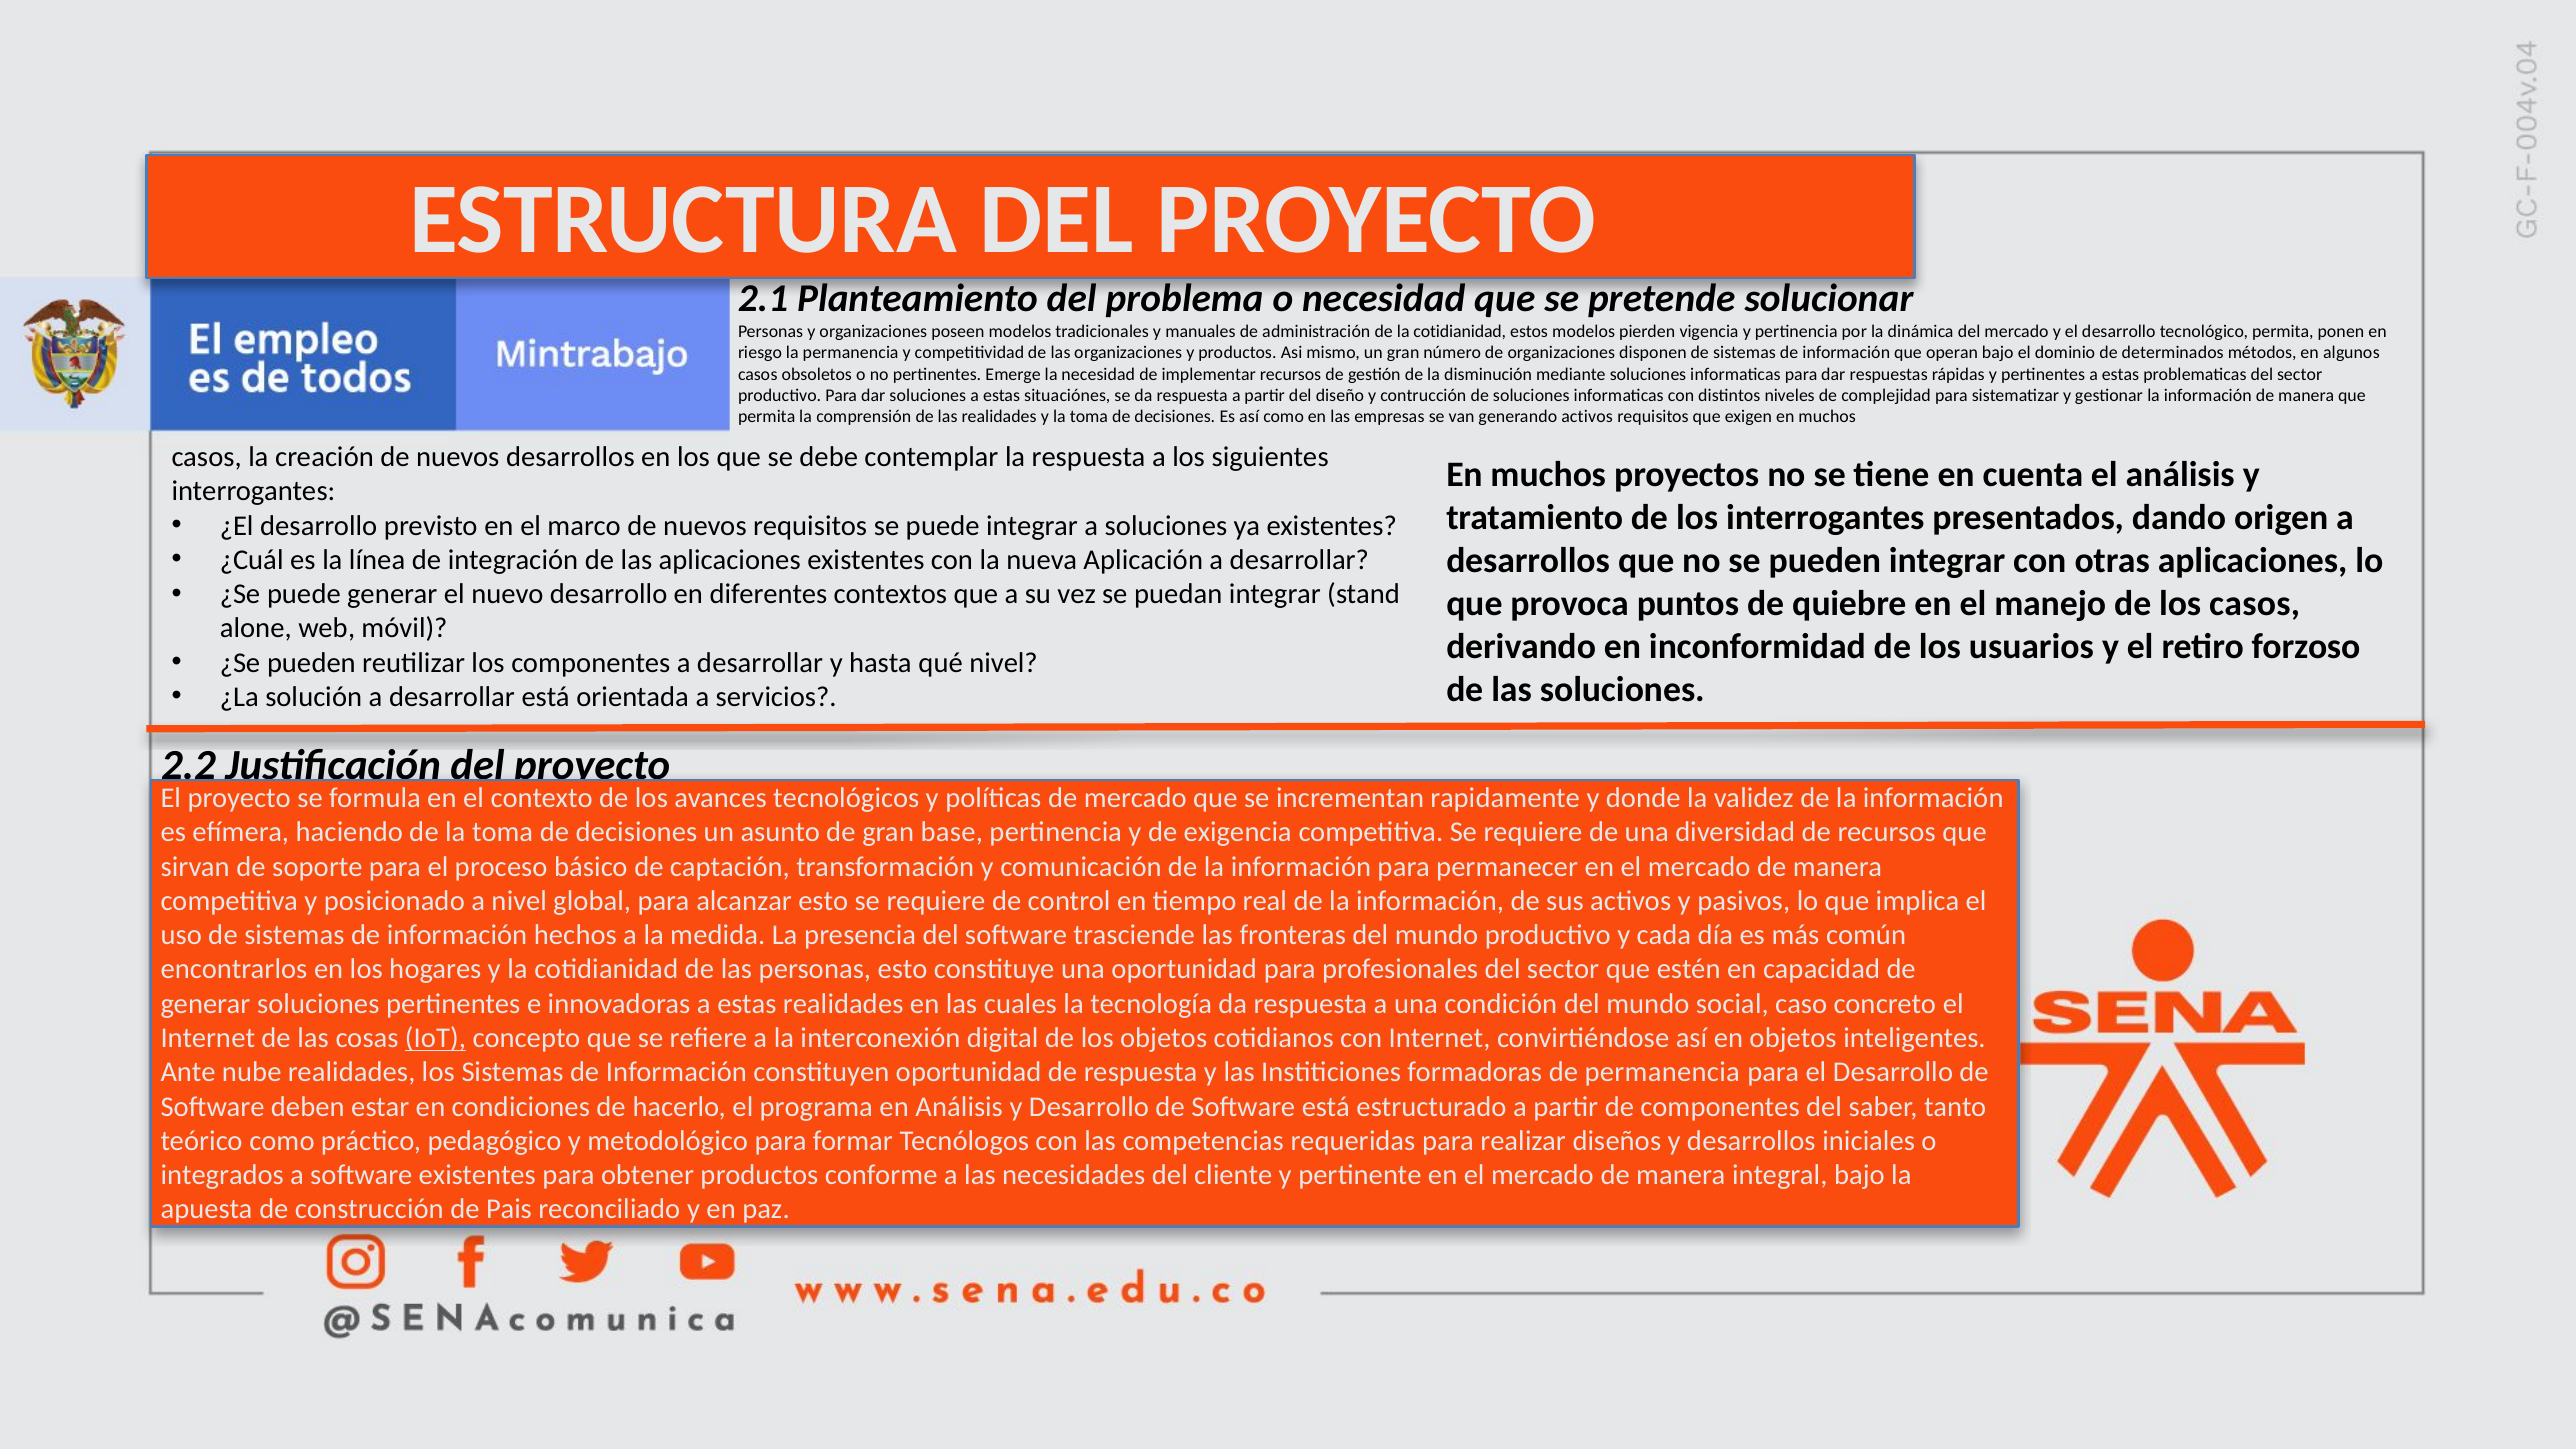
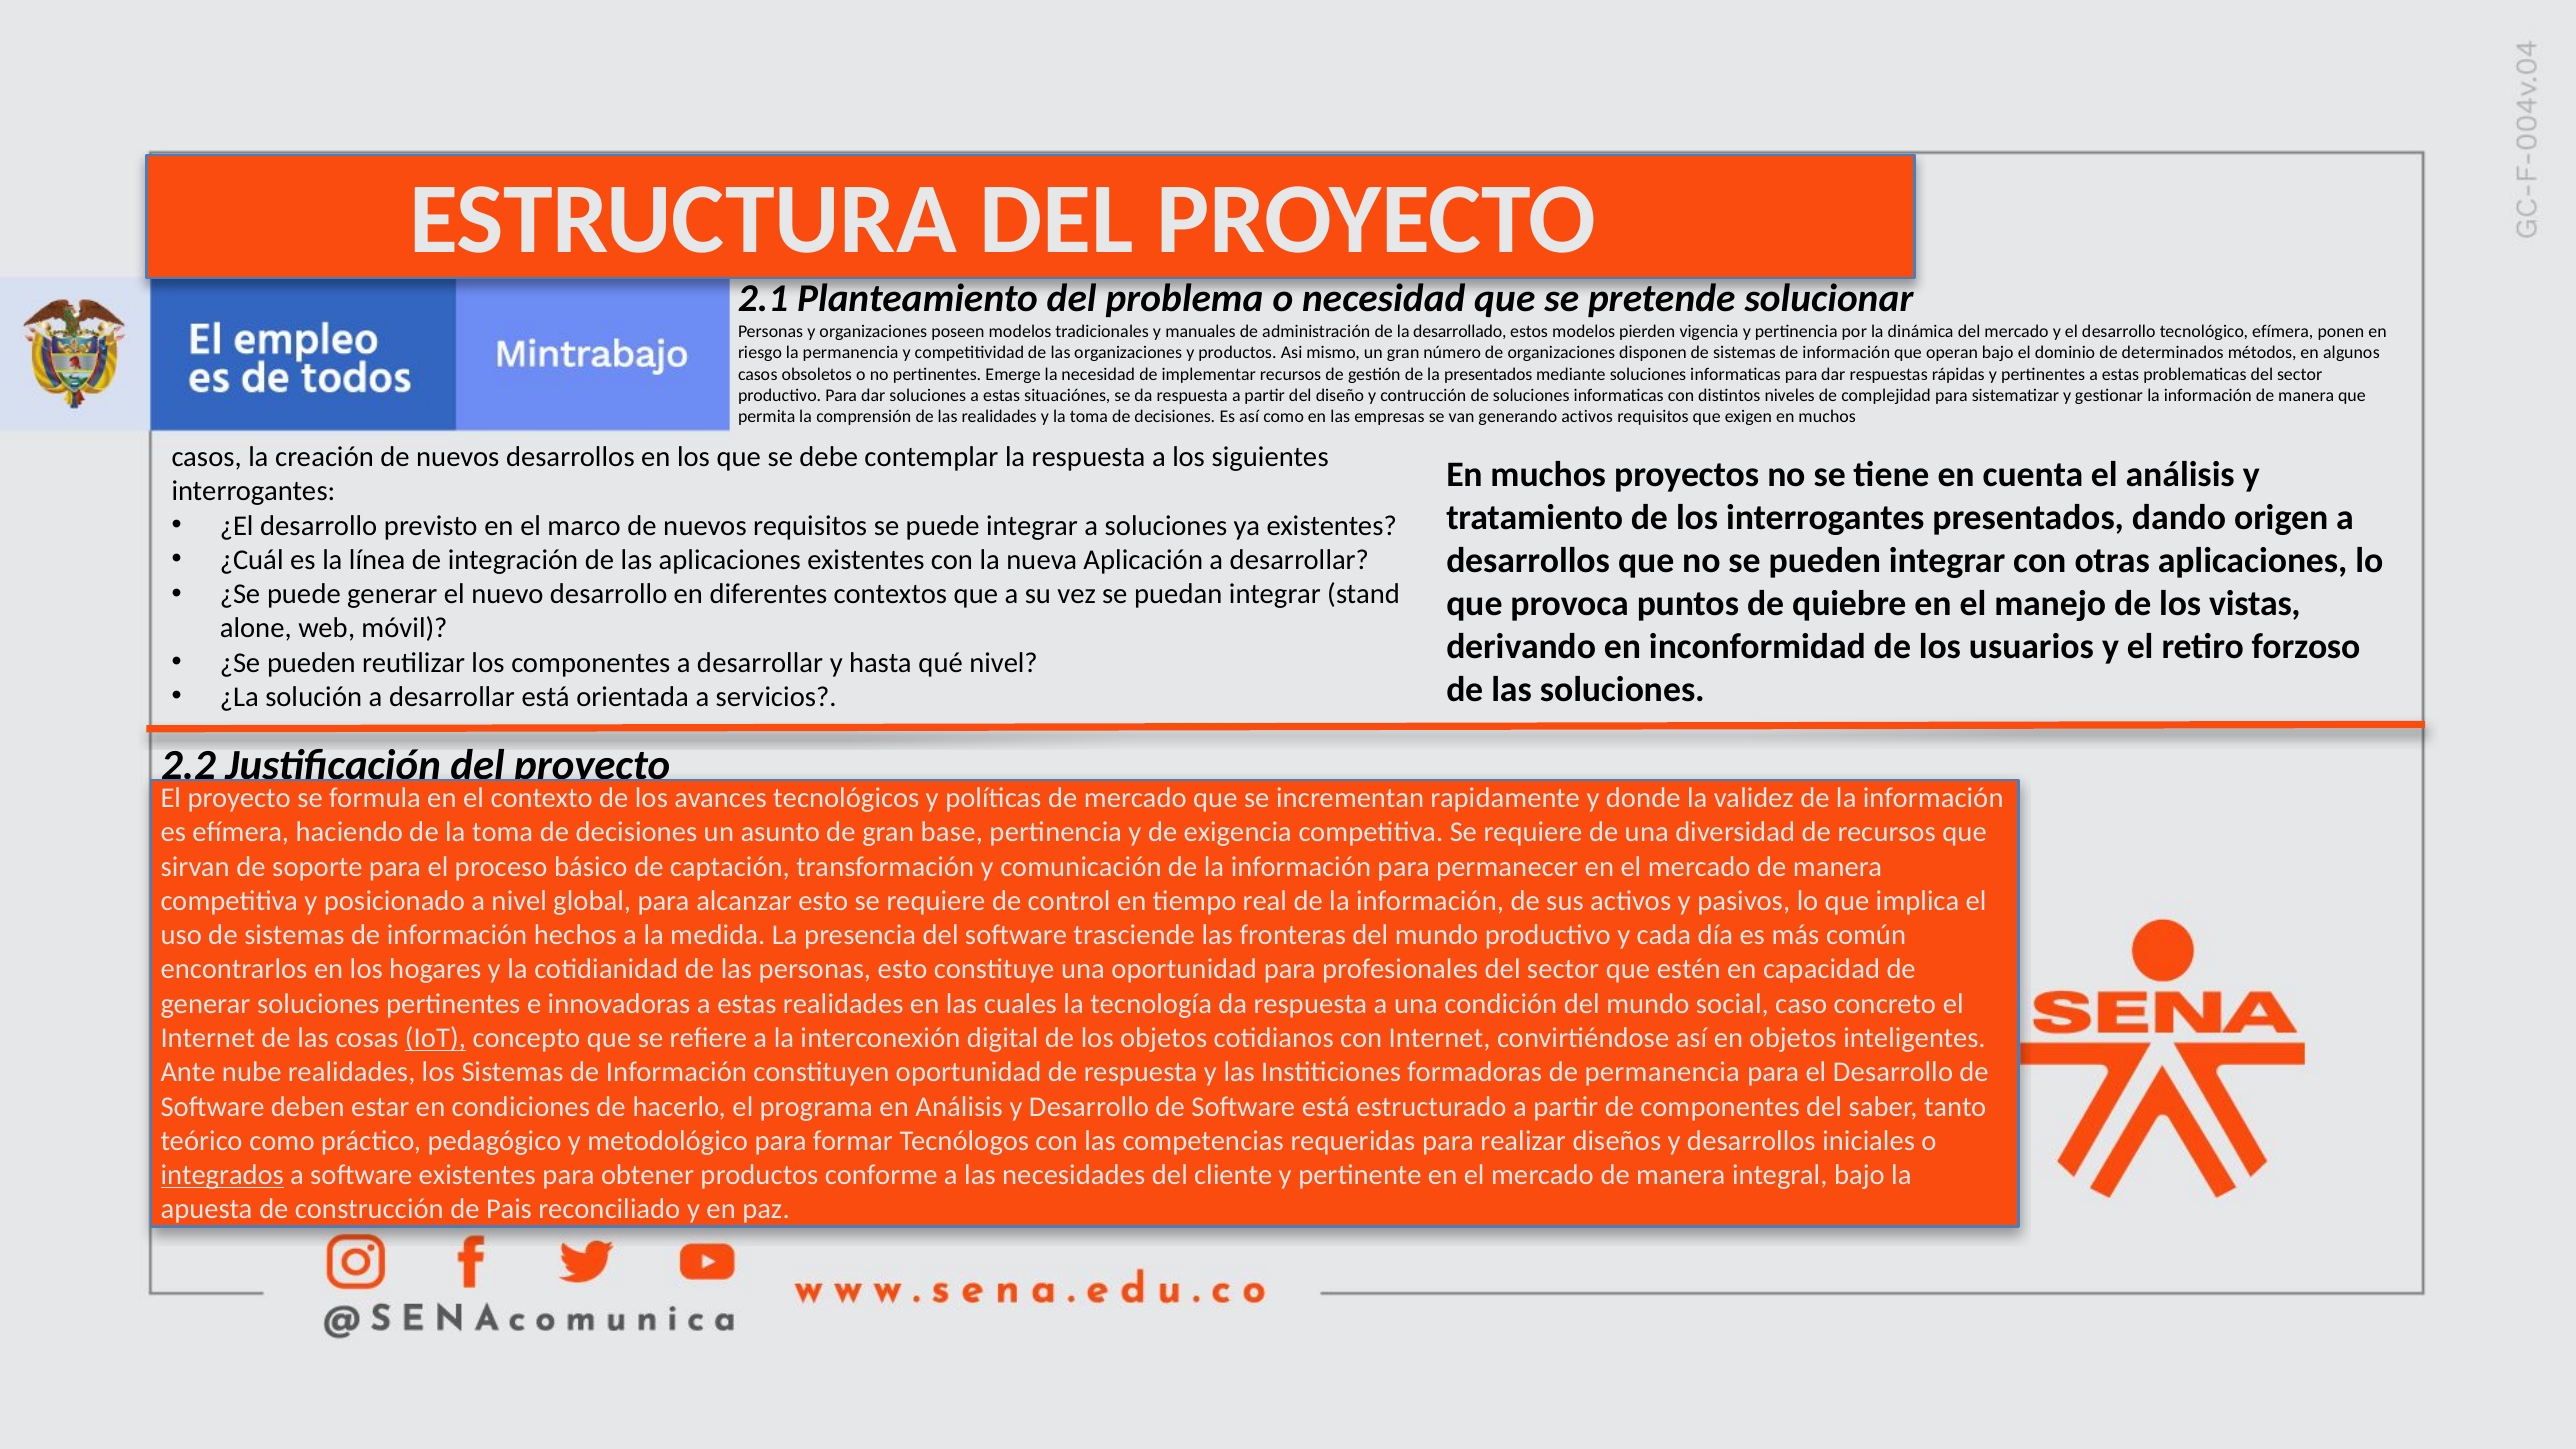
de la cotidianidad: cotidianidad -> desarrollado
tecnológico permita: permita -> efímera
la disminución: disminución -> presentados
los casos: casos -> vistas
integrados underline: none -> present
